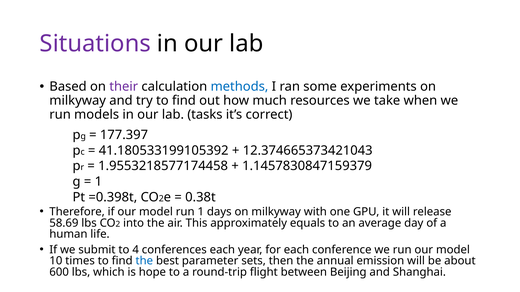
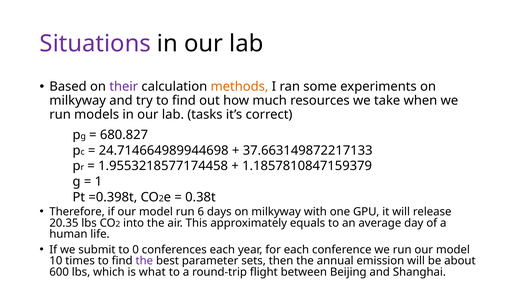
methods colour: blue -> orange
177.397: 177.397 -> 680.827
41.180533199105392: 41.180533199105392 -> 24.714664989944698
12.374665373421043: 12.374665373421043 -> 37.663149872217133
1.1457830847159379: 1.1457830847159379 -> 1.1857810847159379
run 1: 1 -> 6
58.69: 58.69 -> 20.35
4: 4 -> 0
the at (144, 261) colour: blue -> purple
hope: hope -> what
